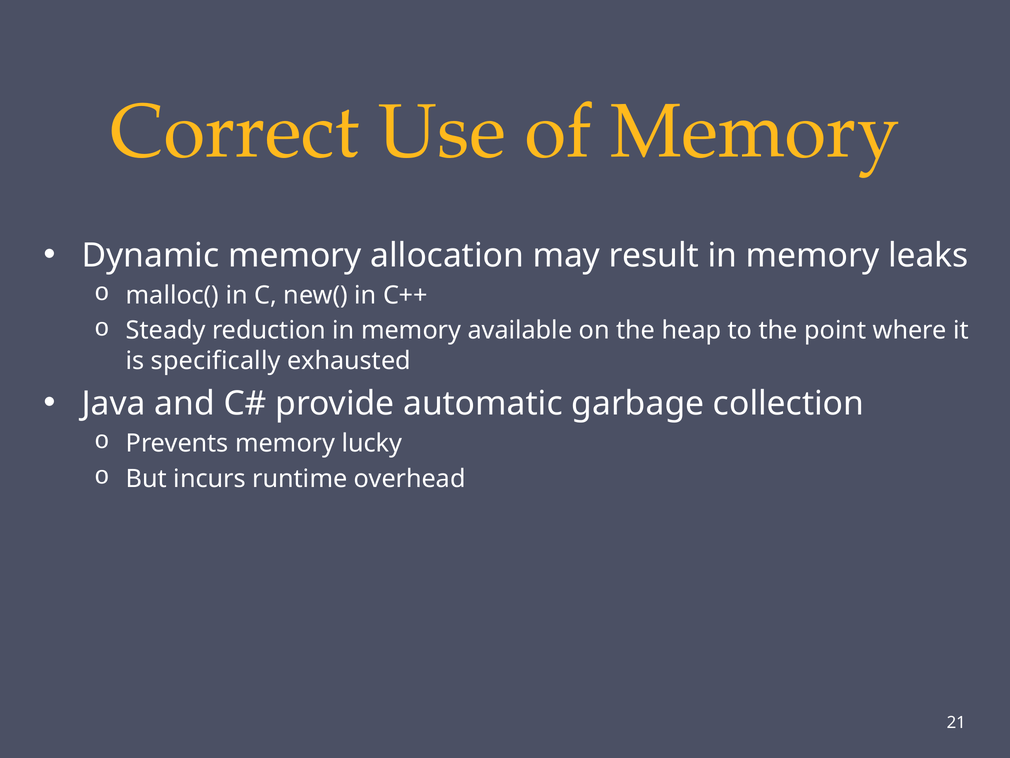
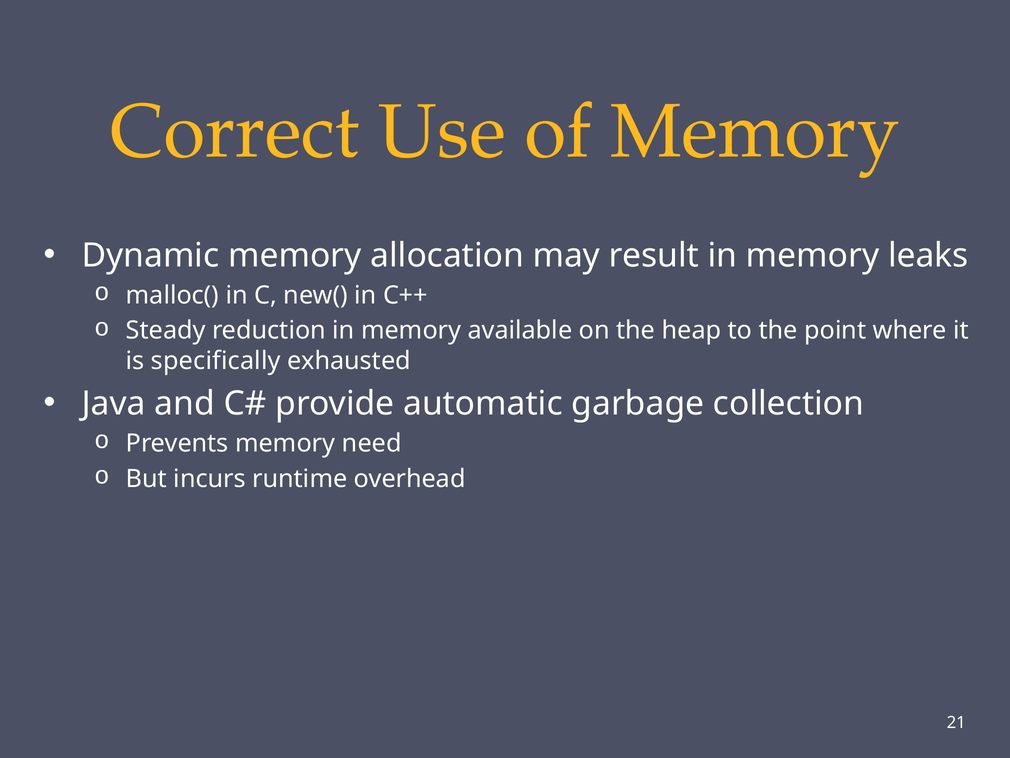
lucky: lucky -> need
